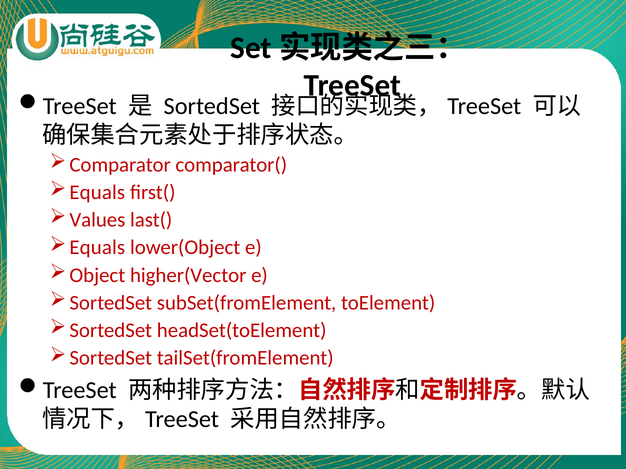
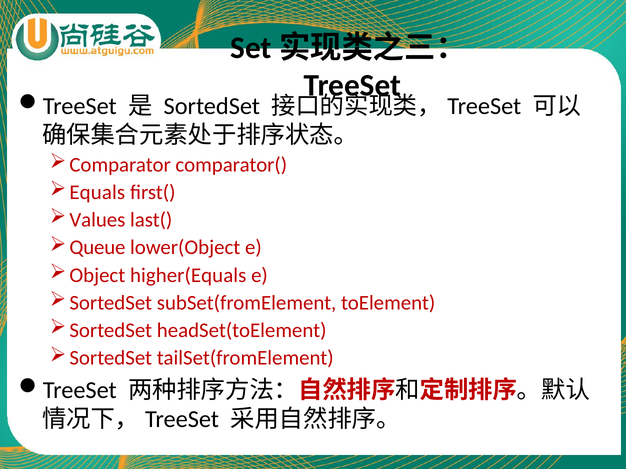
Equals at (97, 248): Equals -> Queue
higher(Vector: higher(Vector -> higher(Equals
